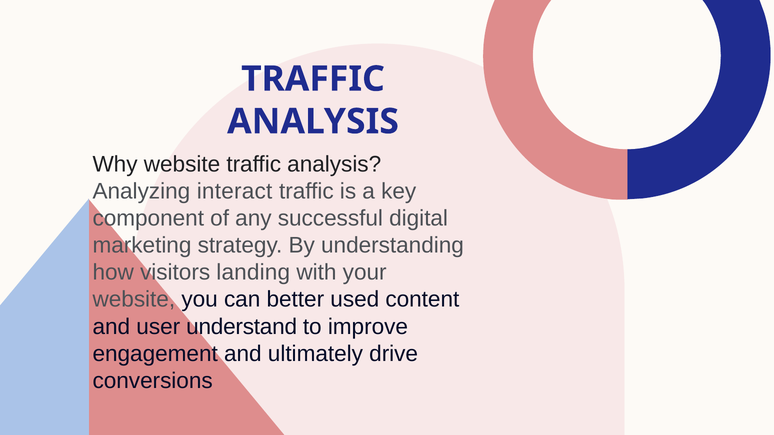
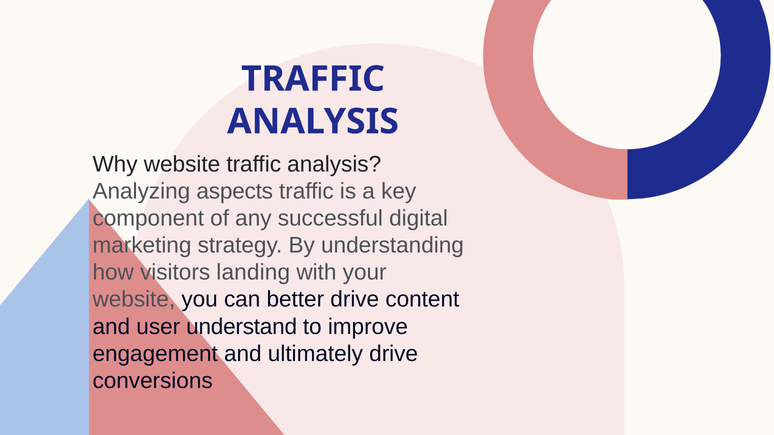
interact: interact -> aspects
better used: used -> drive
